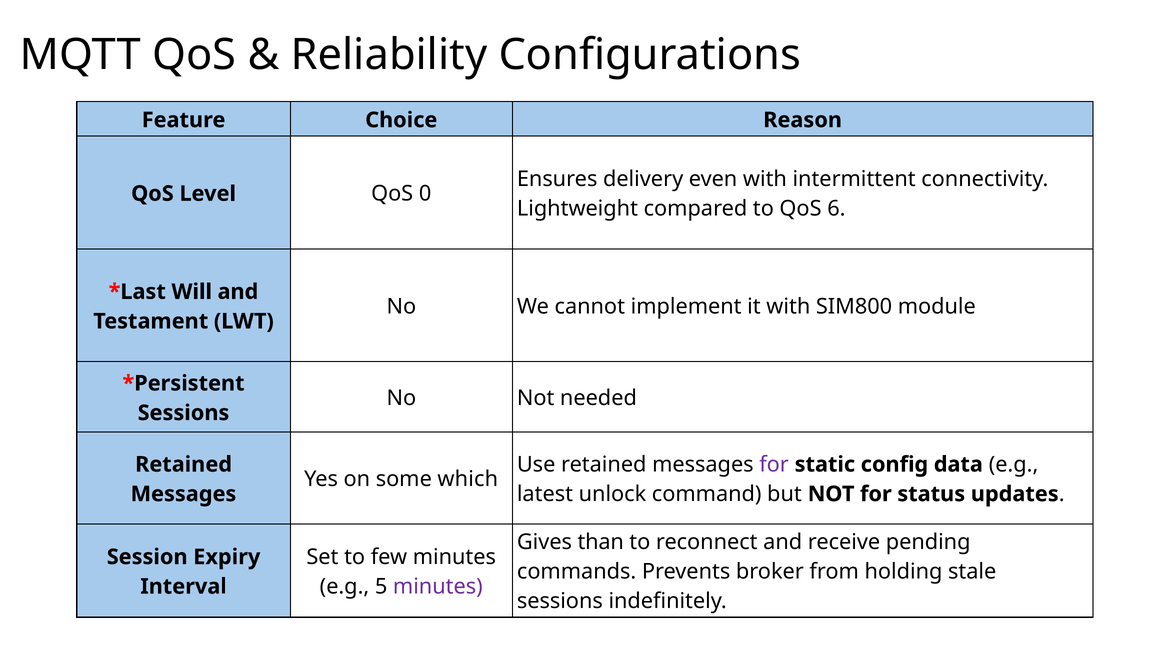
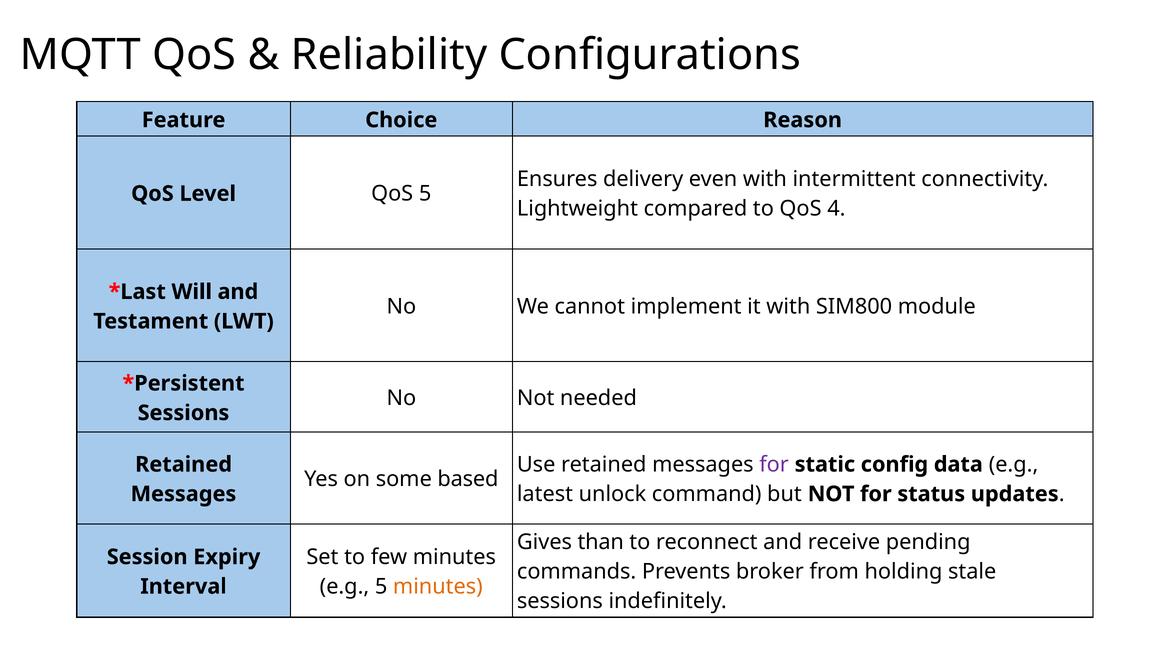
QoS 0: 0 -> 5
6: 6 -> 4
which: which -> based
minutes at (438, 586) colour: purple -> orange
